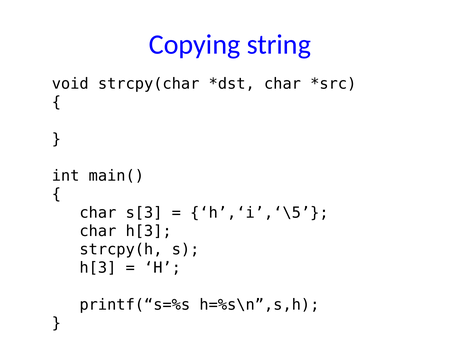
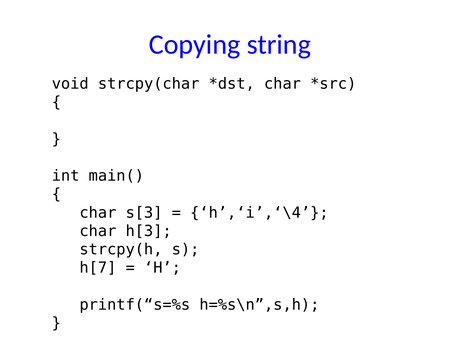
h’,‘i’,‘\5: h’,‘i’,‘\5 -> h’,‘i’,‘\4
h[3 at (98, 268): h[3 -> h[7
